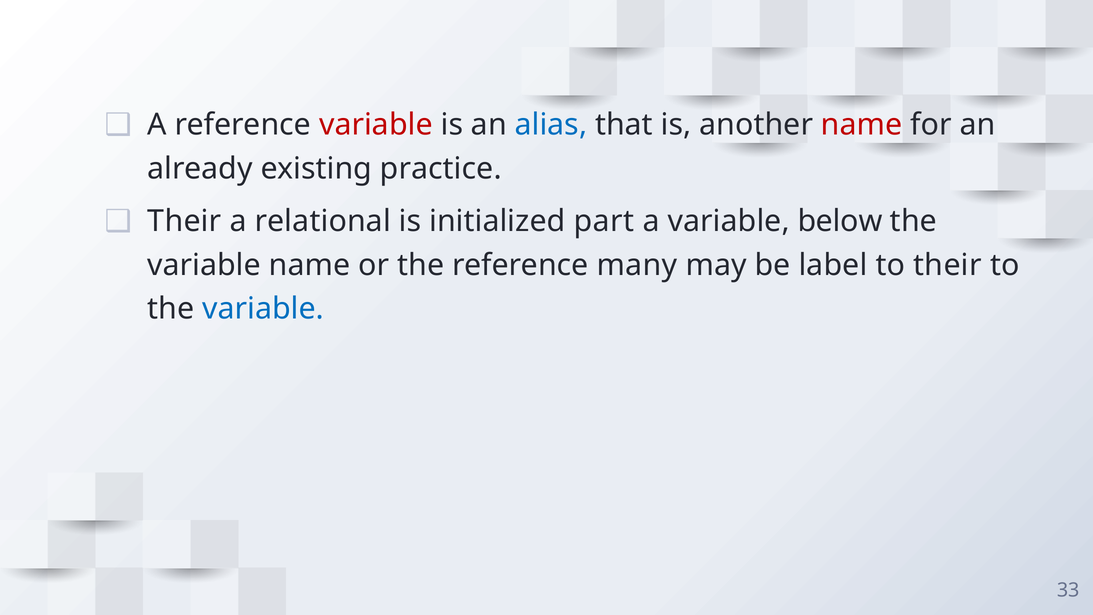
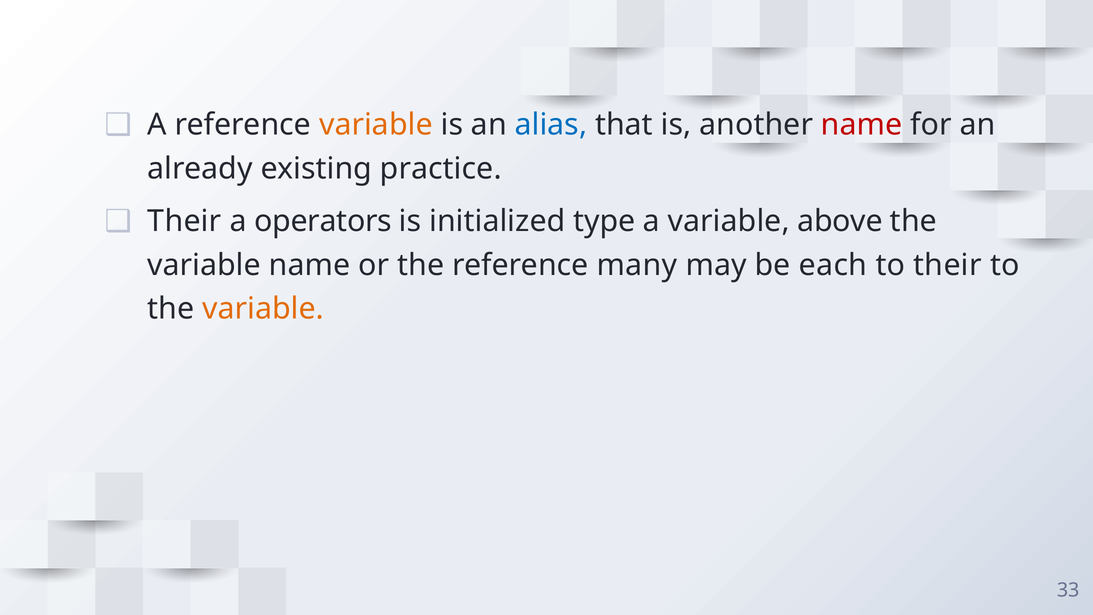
variable at (376, 125) colour: red -> orange
relational: relational -> operators
part: part -> type
below: below -> above
label: label -> each
variable at (263, 309) colour: blue -> orange
